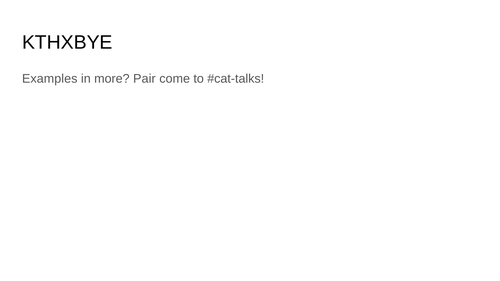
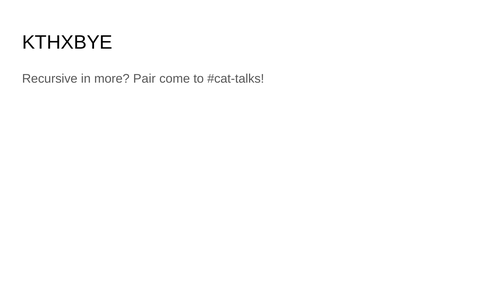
Examples: Examples -> Recursive
